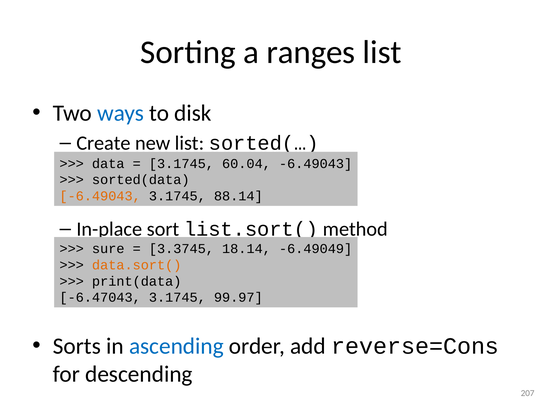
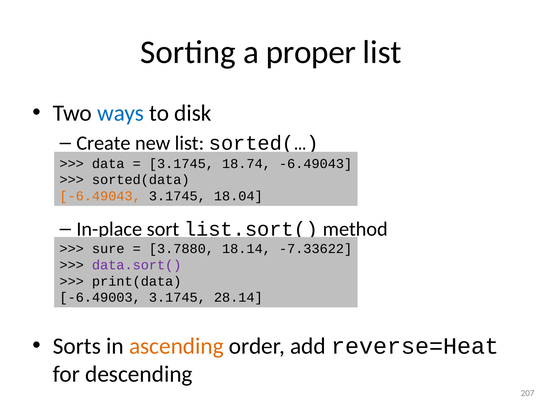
ranges: ranges -> proper
60.04: 60.04 -> 18.74
88.14: 88.14 -> 18.04
3.3745: 3.3745 -> 3.7880
-6.49049: -6.49049 -> -7.33622
data.sort( colour: orange -> purple
-6.47043: -6.47043 -> -6.49003
99.97: 99.97 -> 28.14
ascending colour: blue -> orange
reverse=Cons: reverse=Cons -> reverse=Heat
